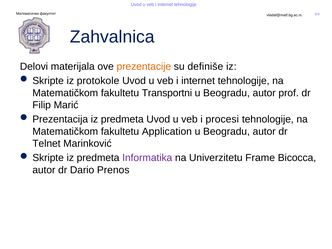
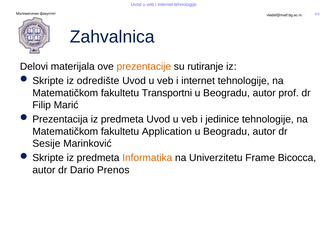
definiše: definiše -> rutiranje
protokole: protokole -> odredište
procesi: procesi -> jedinice
Telnet: Telnet -> Sesije
Informatika colour: purple -> orange
